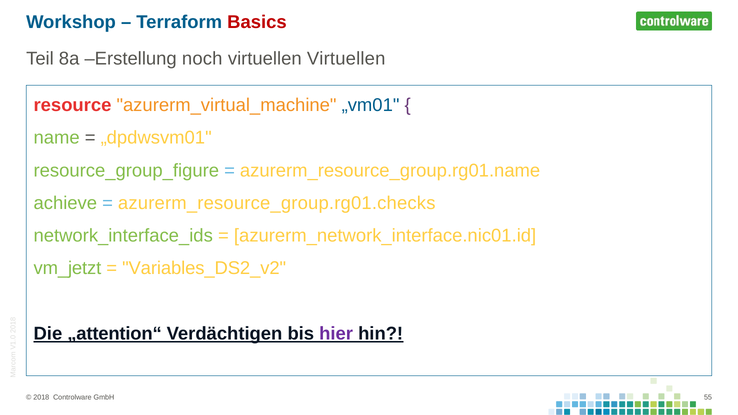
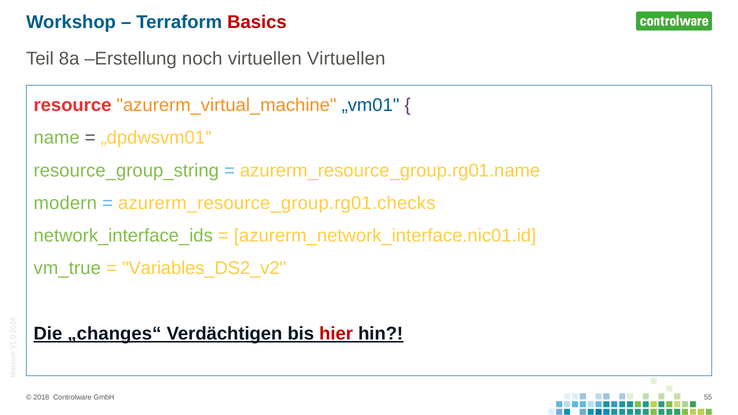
resource_group_figure: resource_group_figure -> resource_group_string
achieve: achieve -> modern
vm_jetzt: vm_jetzt -> vm_true
„attention“: „attention“ -> „changes“
hier colour: purple -> red
